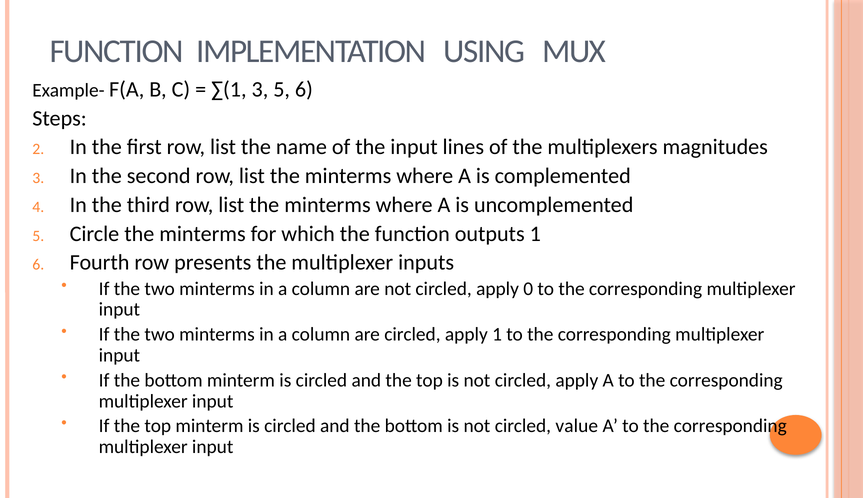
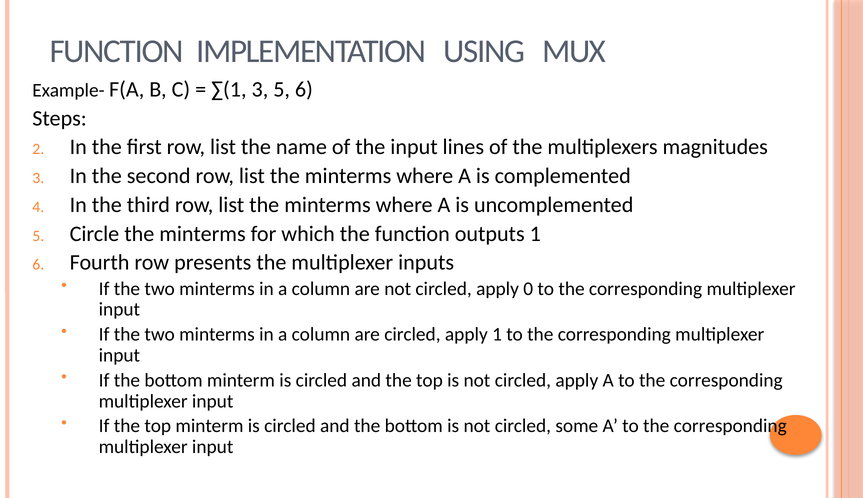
value: value -> some
